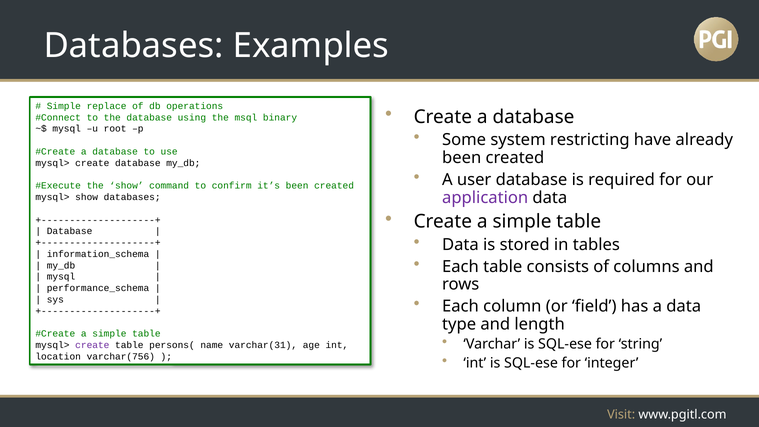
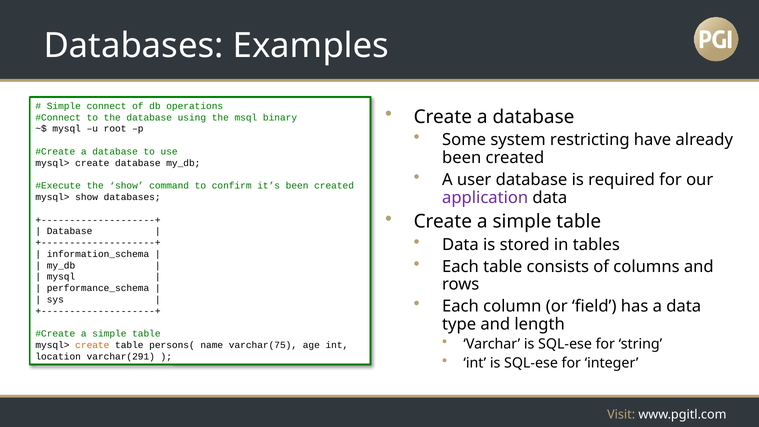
replace: replace -> connect
create at (92, 345) colour: purple -> orange
varchar(31: varchar(31 -> varchar(75
varchar(756: varchar(756 -> varchar(291
